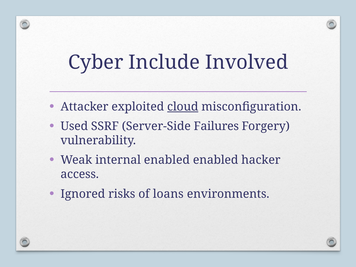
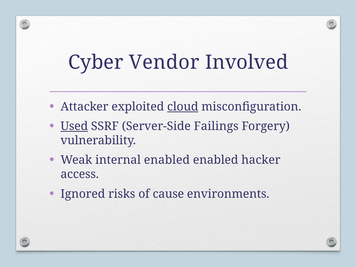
Include: Include -> Vendor
Used underline: none -> present
Failures: Failures -> Failings
loans: loans -> cause
